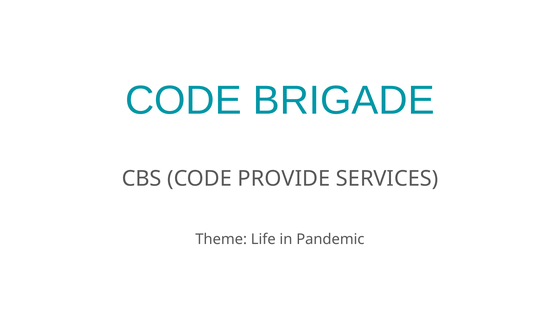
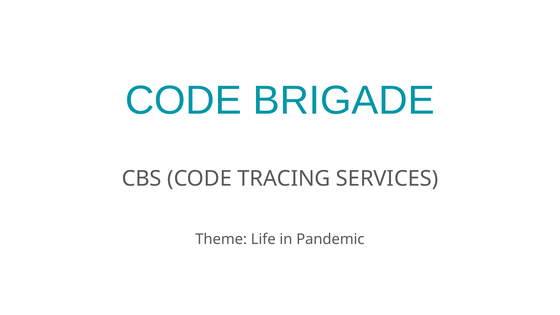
PROVIDE: PROVIDE -> TRACING
